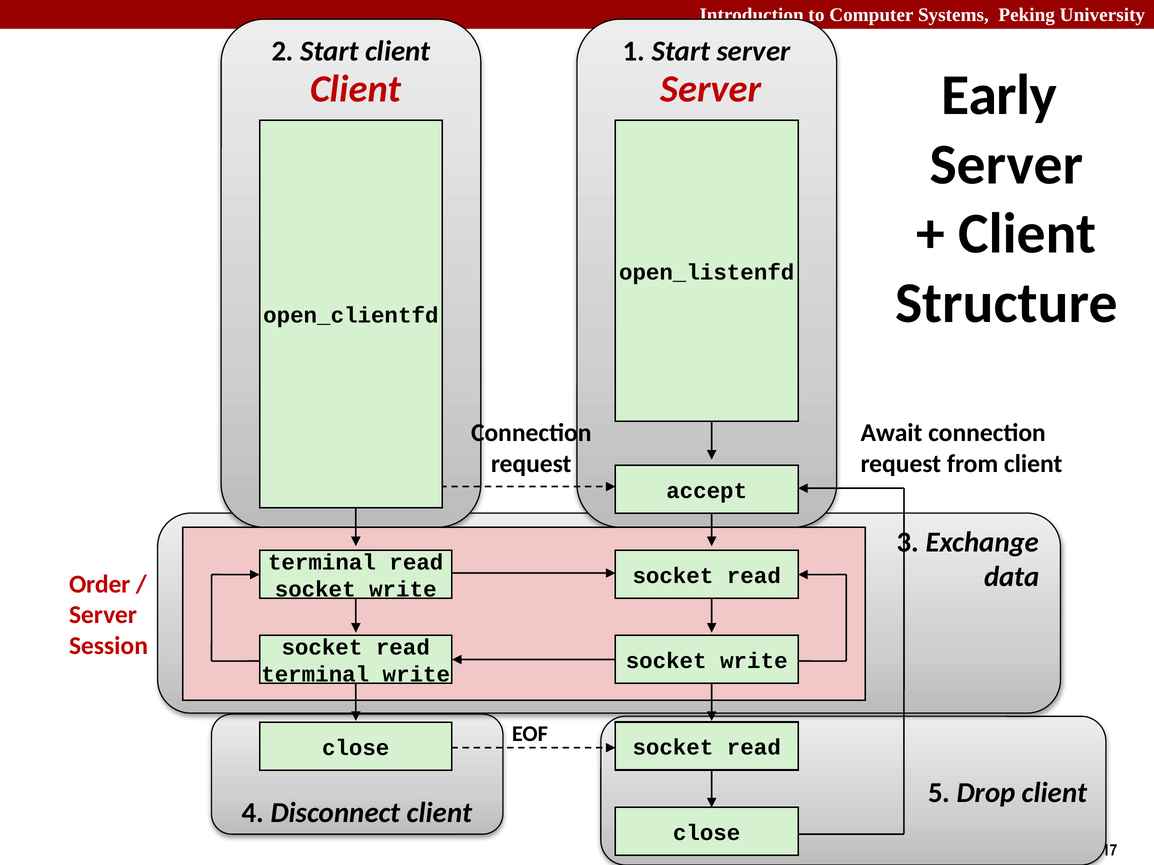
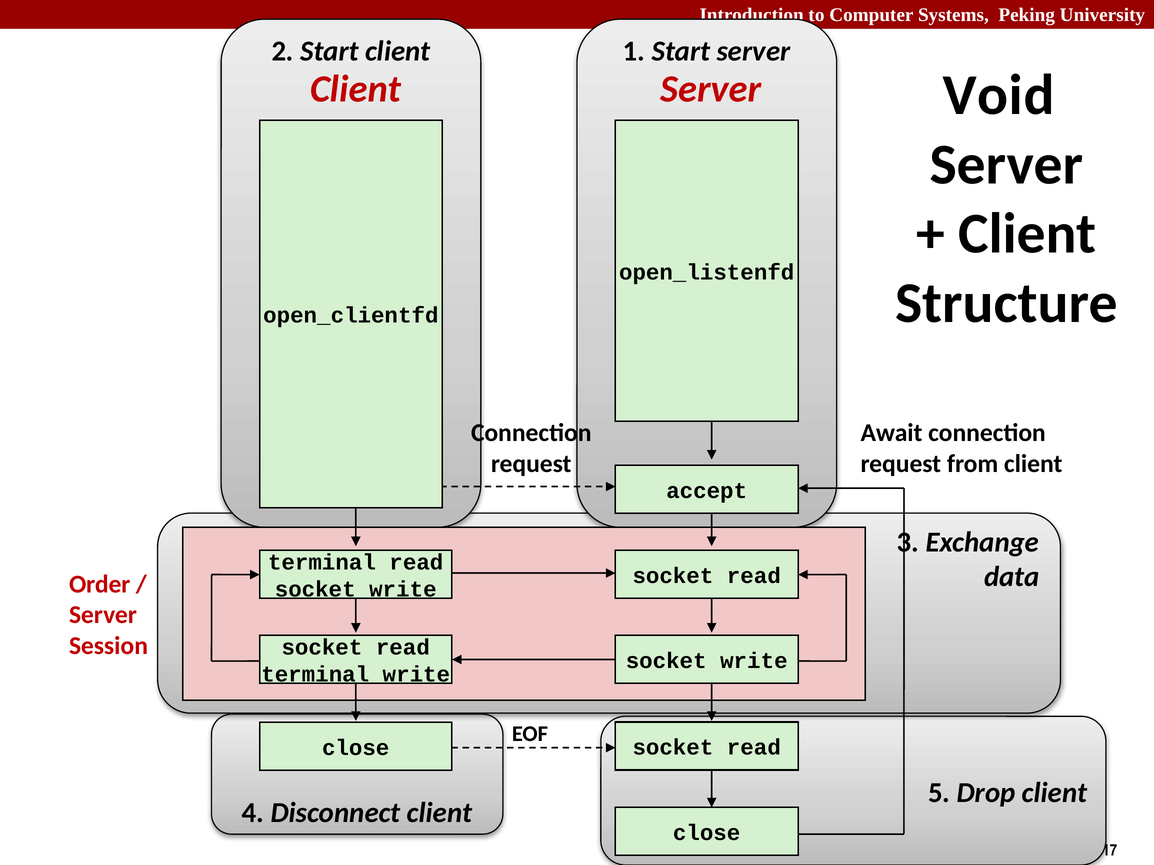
Early: Early -> Void
